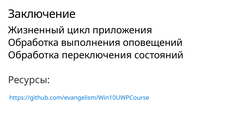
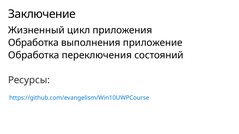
оповещений: оповещений -> приложение
